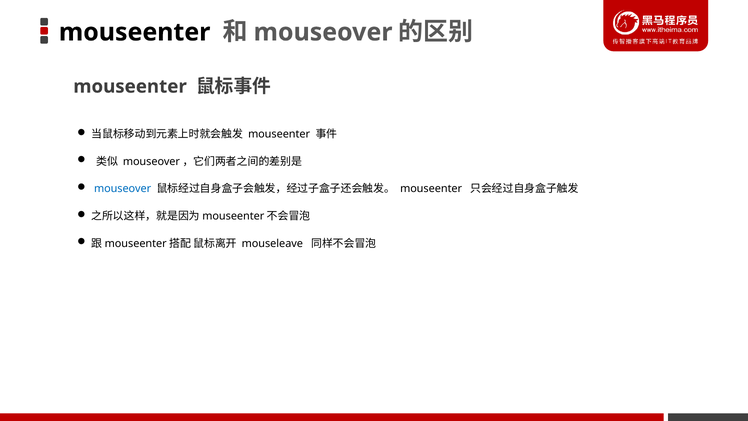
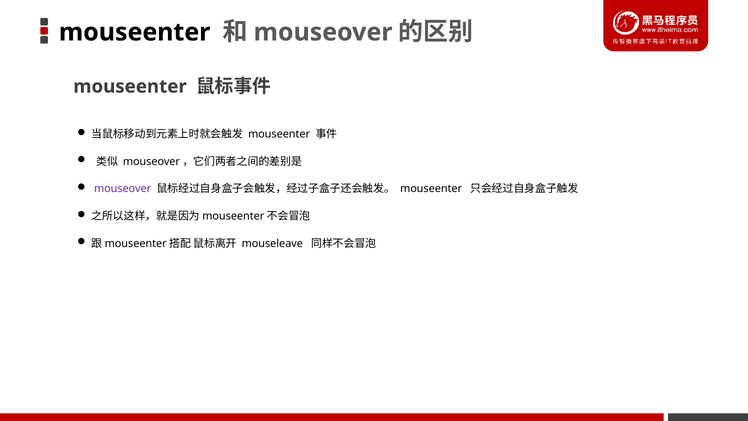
mouseover at (123, 189) colour: blue -> purple
